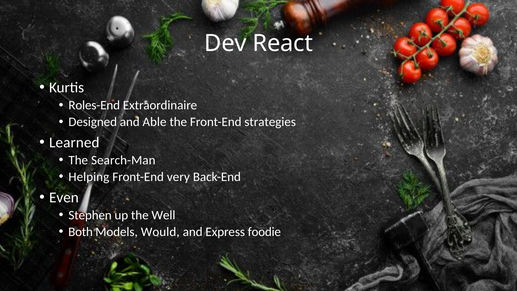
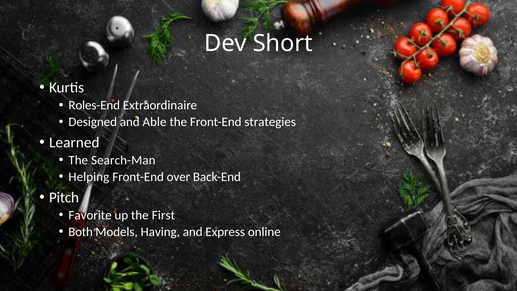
React: React -> Short
very: very -> over
Even: Even -> Pitch
Stephen: Stephen -> Favorite
Well: Well -> First
Would: Would -> Having
foodie: foodie -> online
